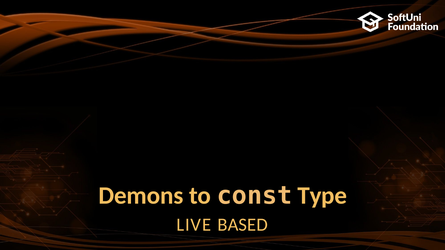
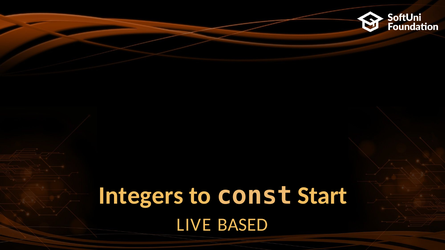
Demons: Demons -> Integers
Type: Type -> Start
